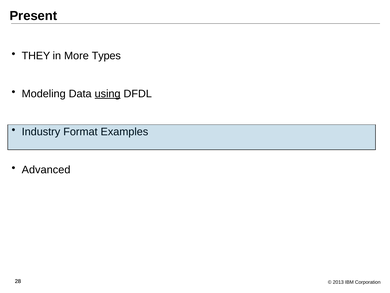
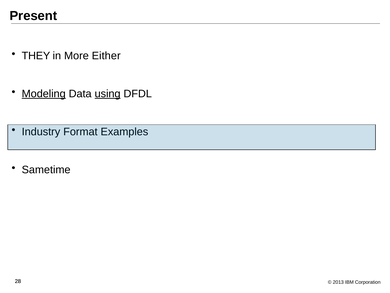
Types: Types -> Either
Modeling underline: none -> present
Advanced: Advanced -> Sametime
